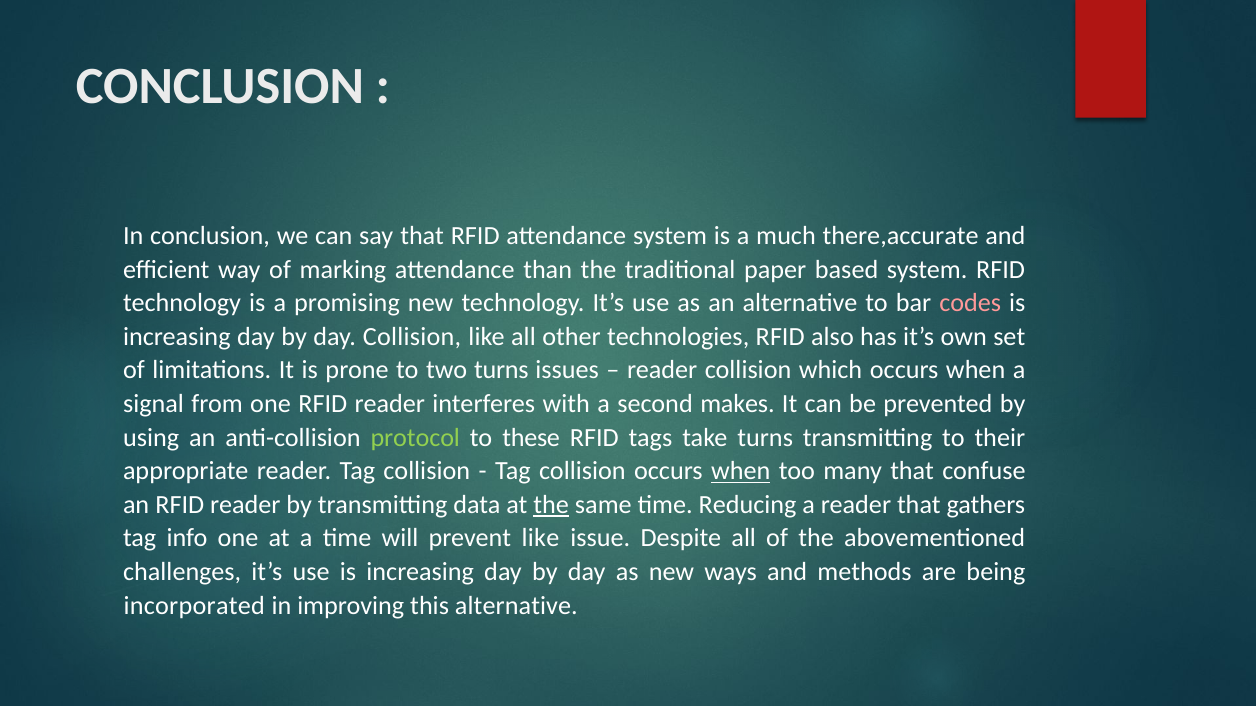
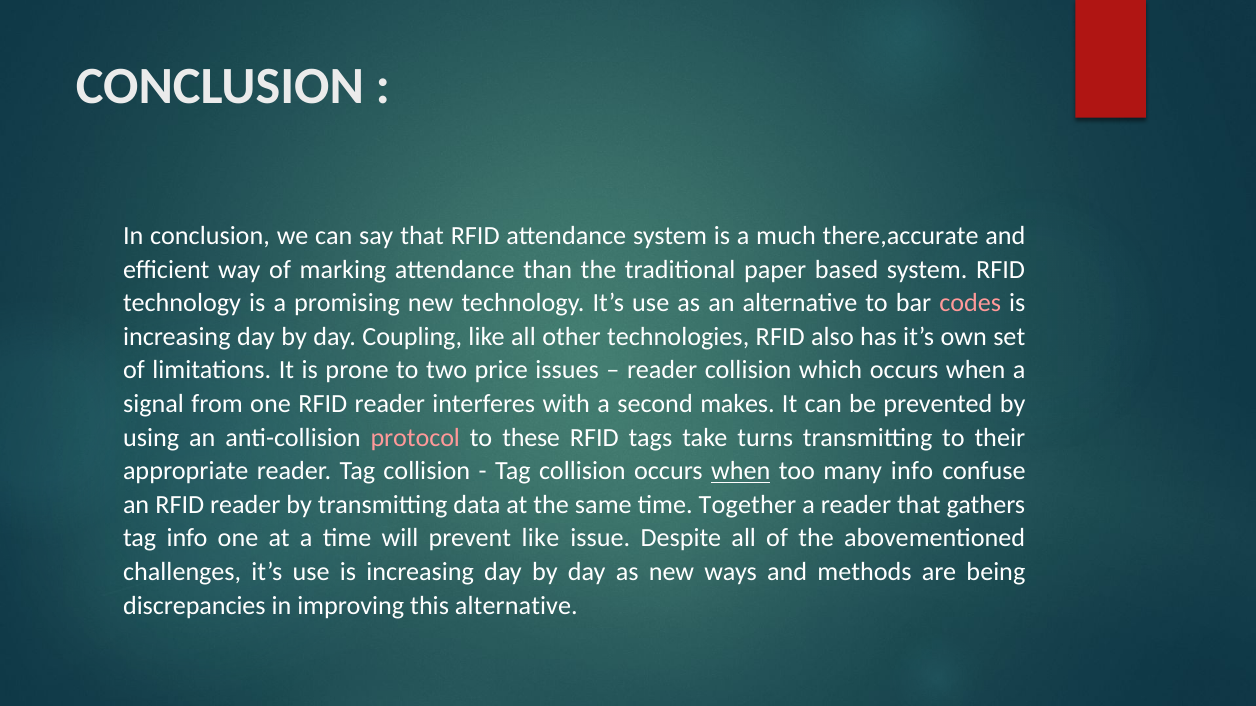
day Collision: Collision -> Coupling
two turns: turns -> price
protocol colour: light green -> pink
many that: that -> info
the at (551, 505) underline: present -> none
Reducing: Reducing -> Together
incorporated: incorporated -> discrepancies
